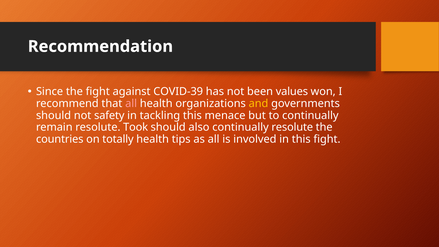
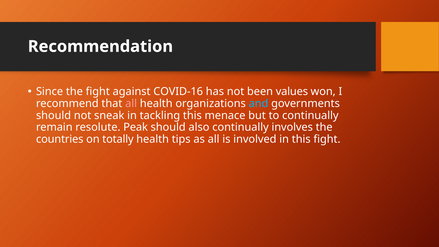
COVID-39: COVID-39 -> COVID-16
and colour: yellow -> light blue
safety: safety -> sneak
Took: Took -> Peak
continually resolute: resolute -> involves
